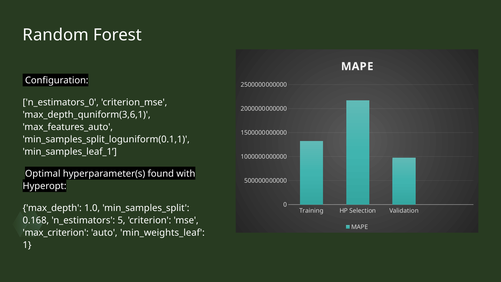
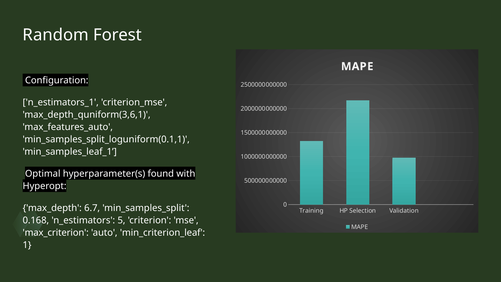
n_estimators_0: n_estimators_0 -> n_estimators_1
1.0: 1.0 -> 6.7
min_weights_leaf: min_weights_leaf -> min_criterion_leaf
